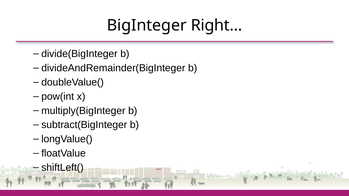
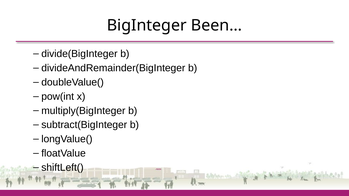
Right…: Right… -> Been…
